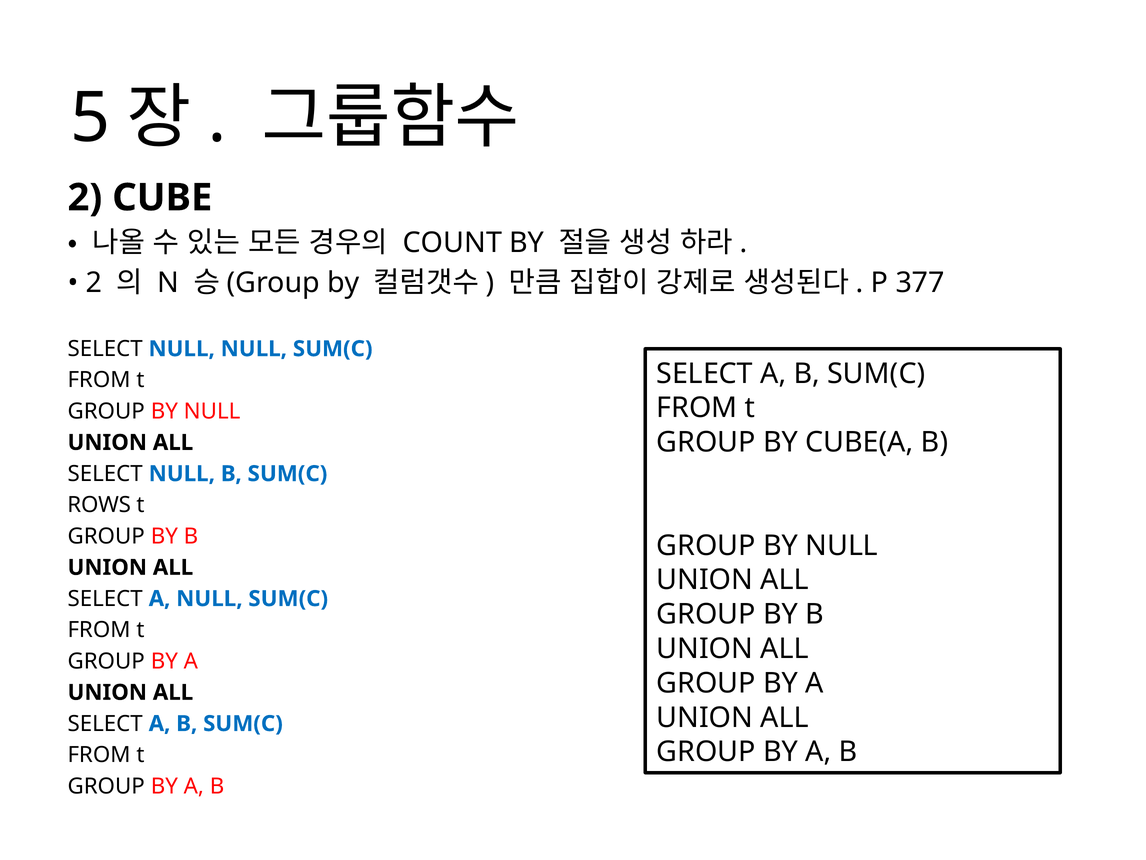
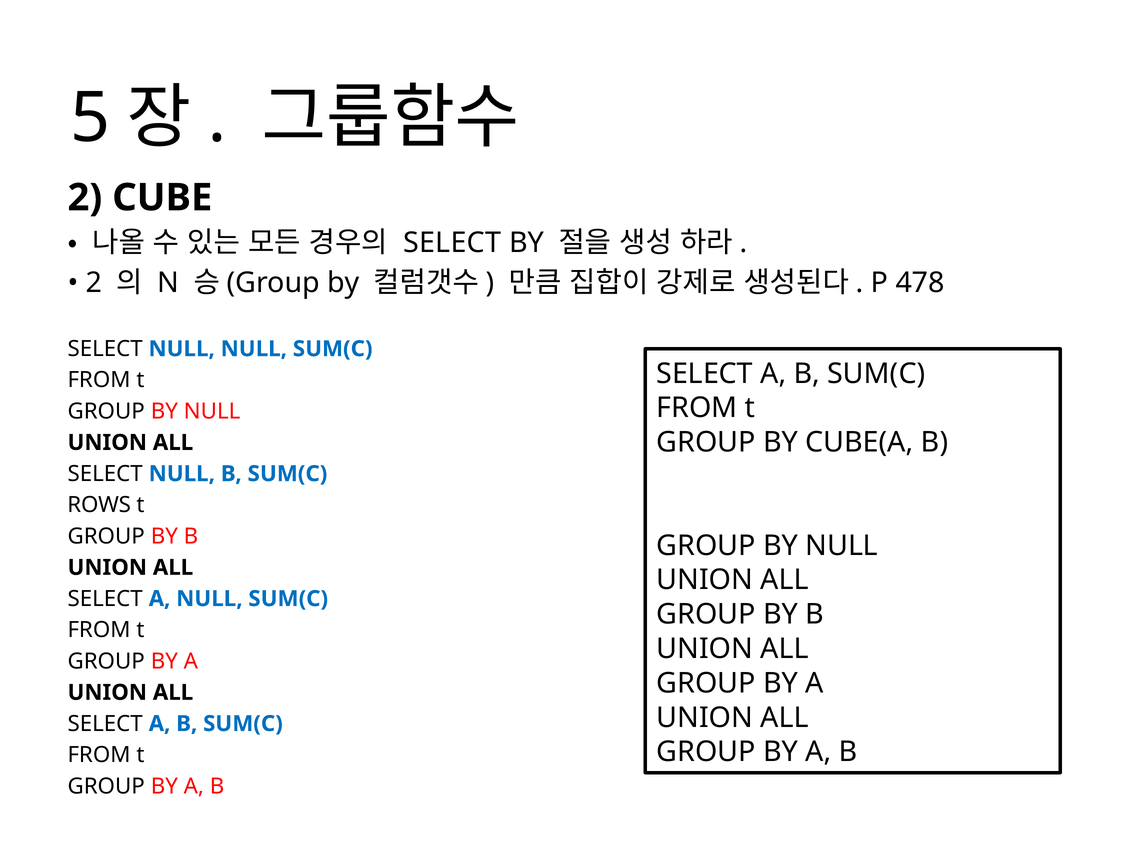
COUNT at (452, 243): COUNT -> SELECT
377: 377 -> 478
